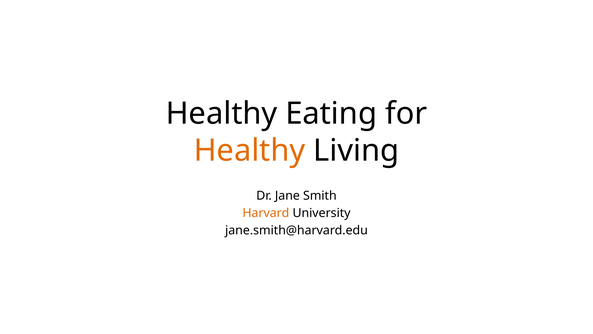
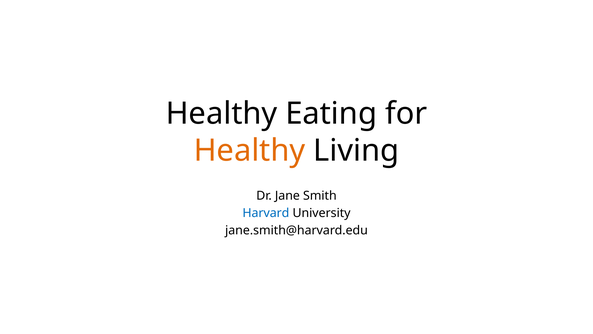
Harvard colour: orange -> blue
